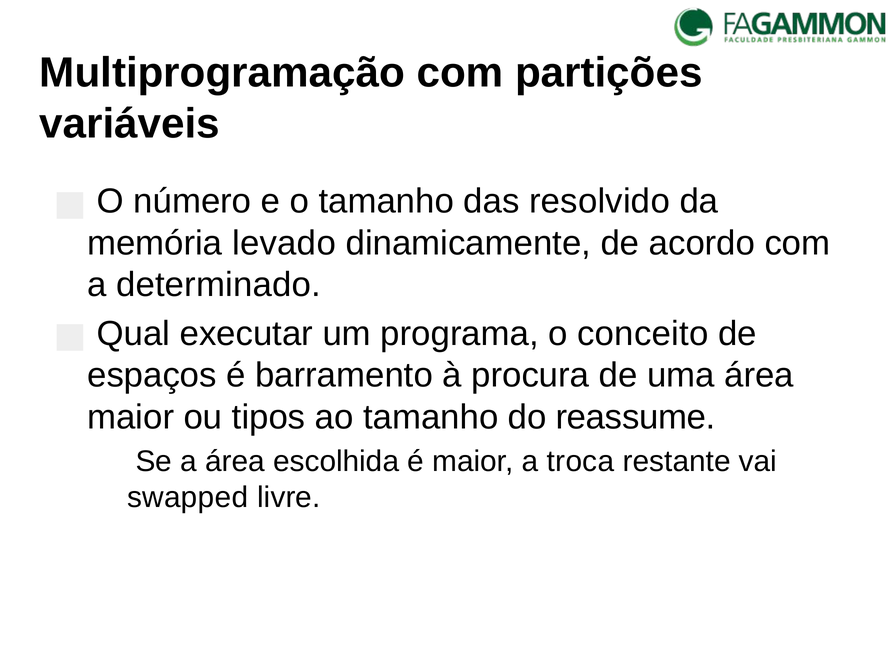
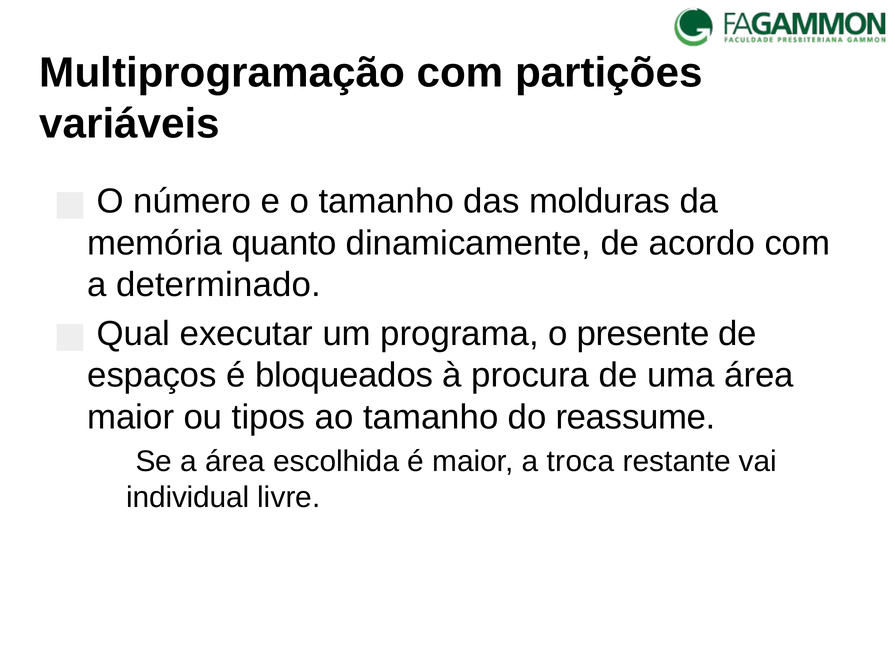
resolvido: resolvido -> molduras
levado: levado -> quanto
conceito: conceito -> presente
barramento: barramento -> bloqueados
swapped: swapped -> individual
